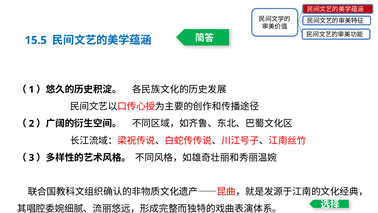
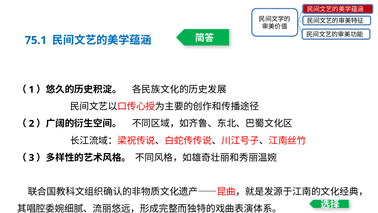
15.5: 15.5 -> 75.1
